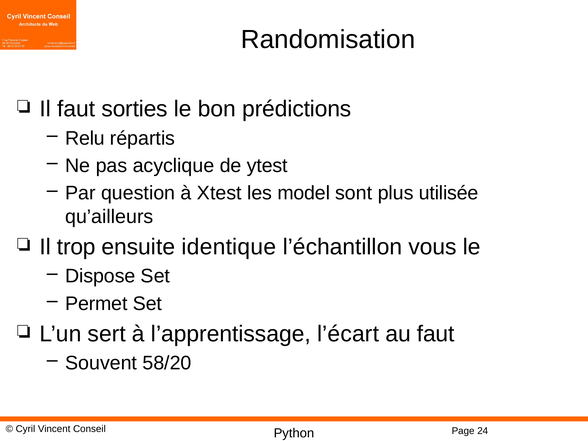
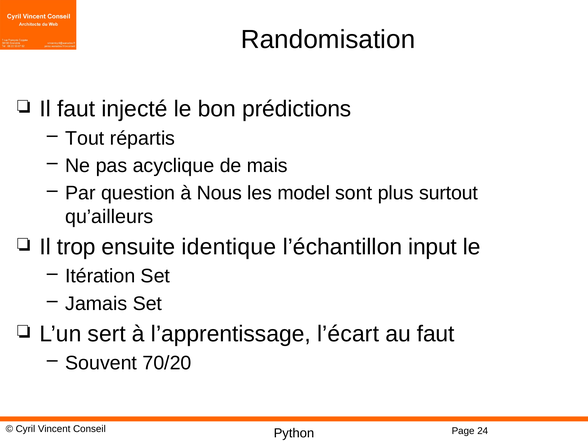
sorties: sorties -> injecté
Relu: Relu -> Tout
ytest: ytest -> mais
Xtest: Xtest -> Nous
utilisée: utilisée -> surtout
vous: vous -> input
Dispose: Dispose -> Itération
Permet: Permet -> Jamais
58/20: 58/20 -> 70/20
